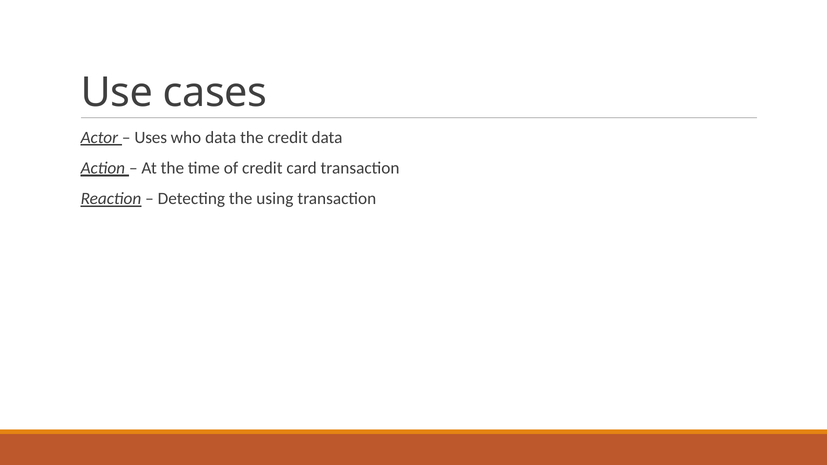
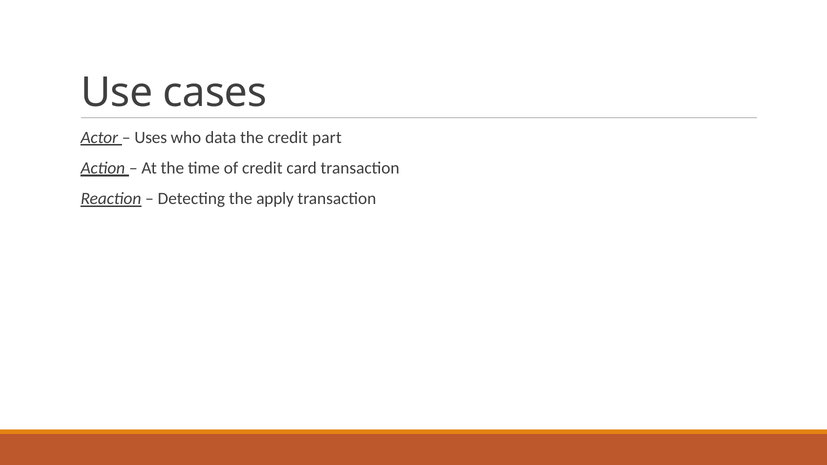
credit data: data -> part
using: using -> apply
